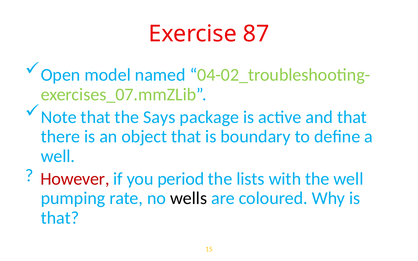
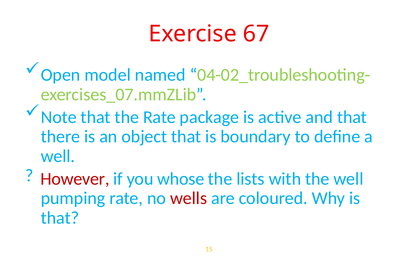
87: 87 -> 67
the Says: Says -> Rate
period: period -> whose
wells colour: black -> red
